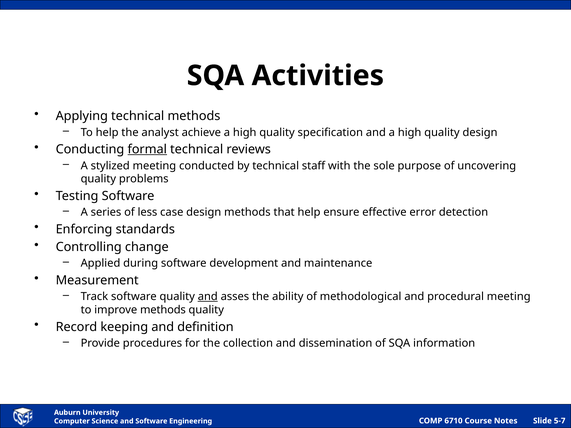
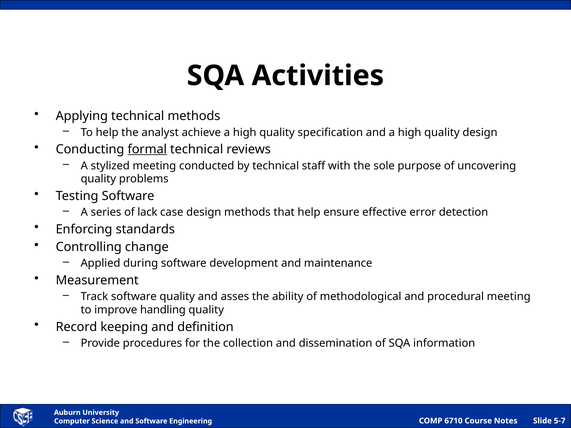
less: less -> lack
and at (208, 297) underline: present -> none
improve methods: methods -> handling
